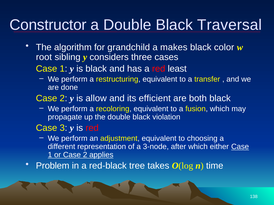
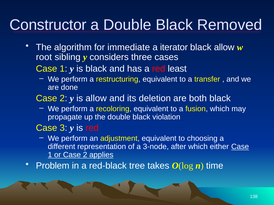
Traversal: Traversal -> Removed
grandchild: grandchild -> immediate
makes: makes -> iterator
black color: color -> allow
efficient: efficient -> deletion
